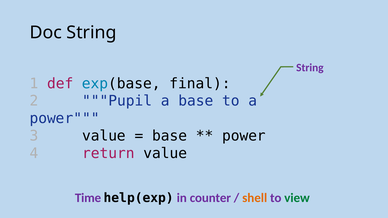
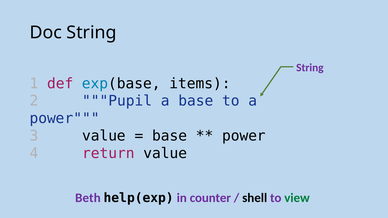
final: final -> items
Time: Time -> Beth
shell colour: orange -> black
